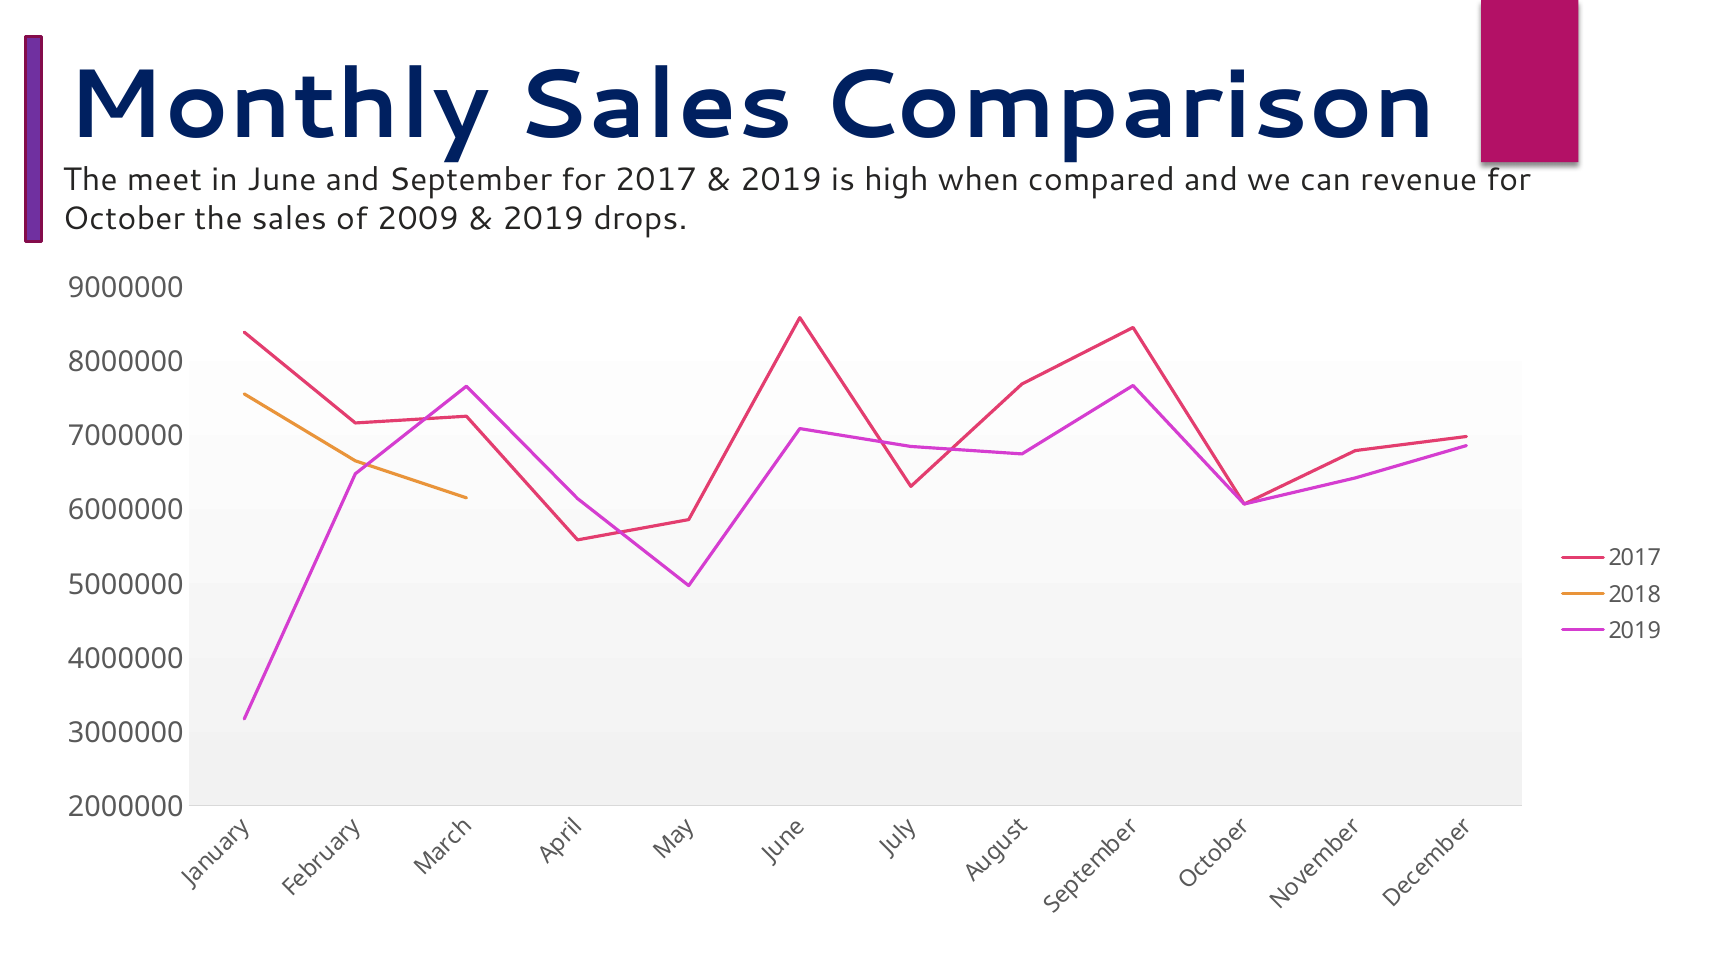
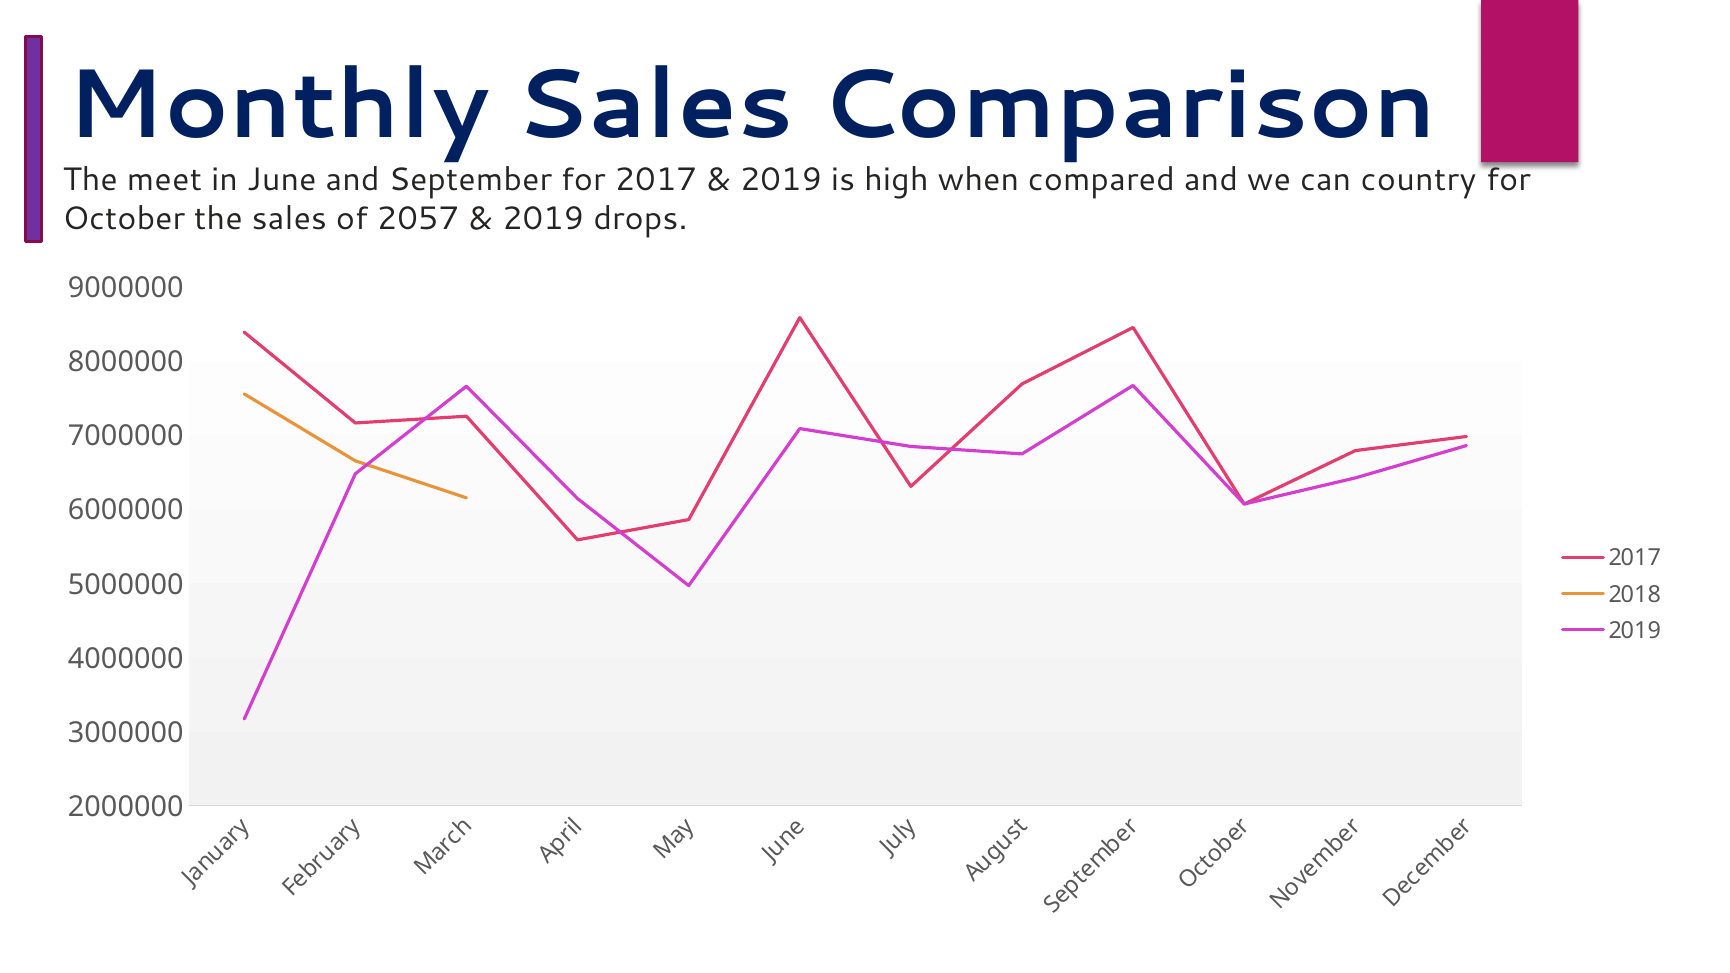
revenue: revenue -> country
2009: 2009 -> 2057
